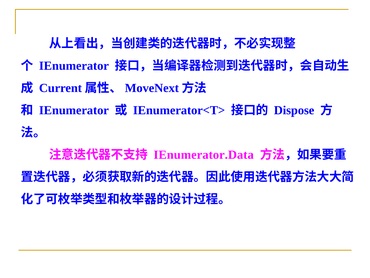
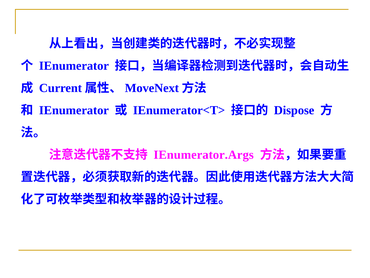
IEnumerator.Data: IEnumerator.Data -> IEnumerator.Args
